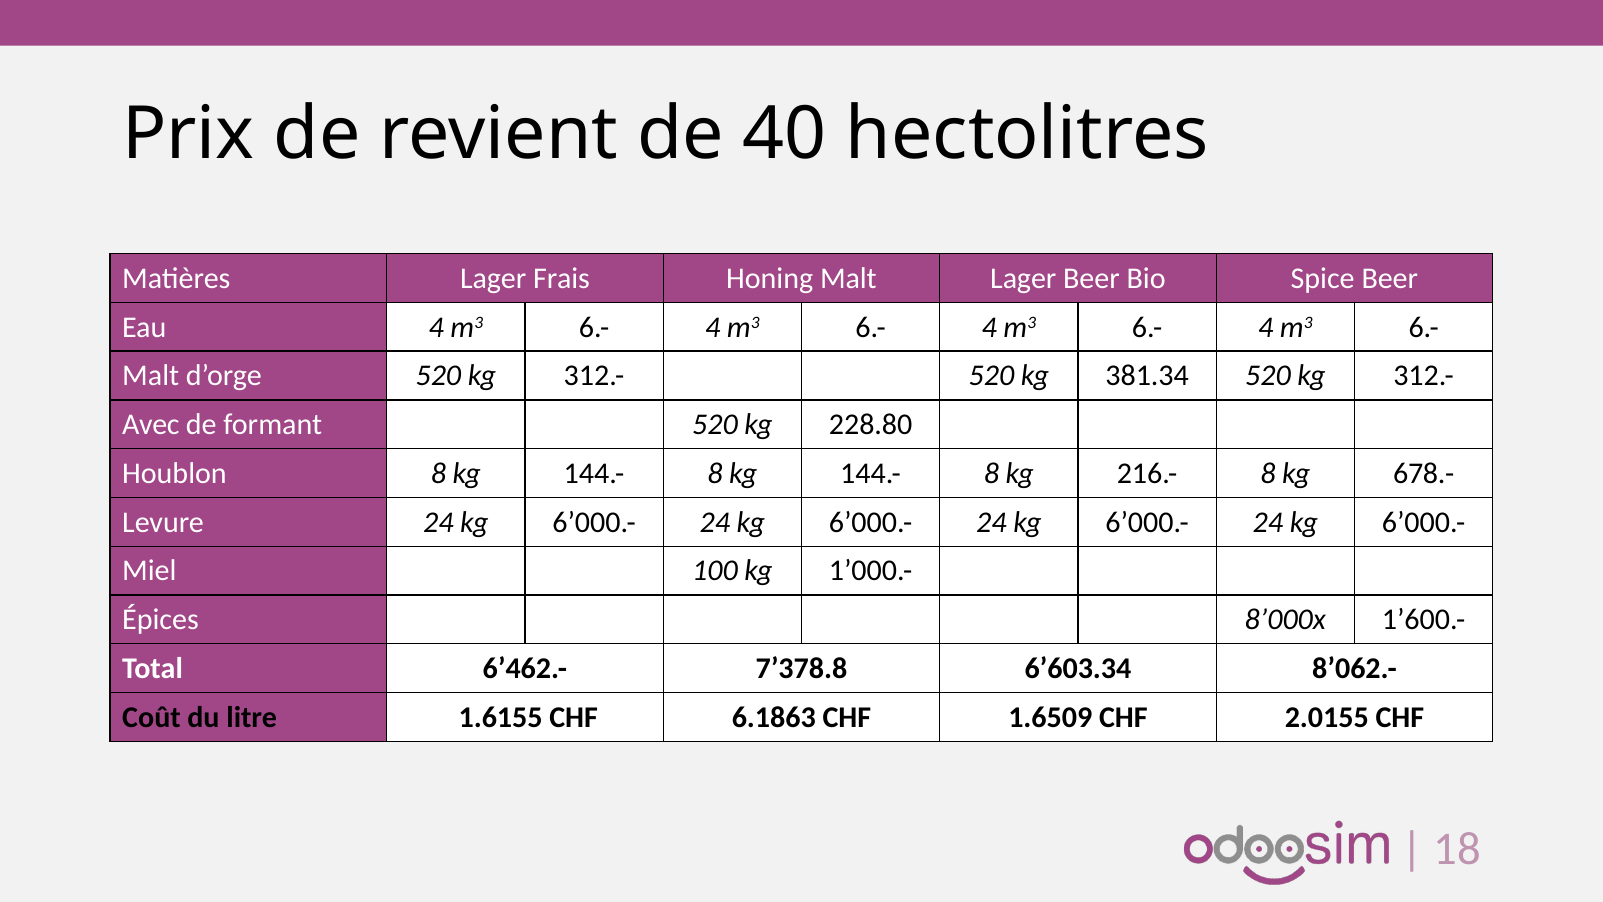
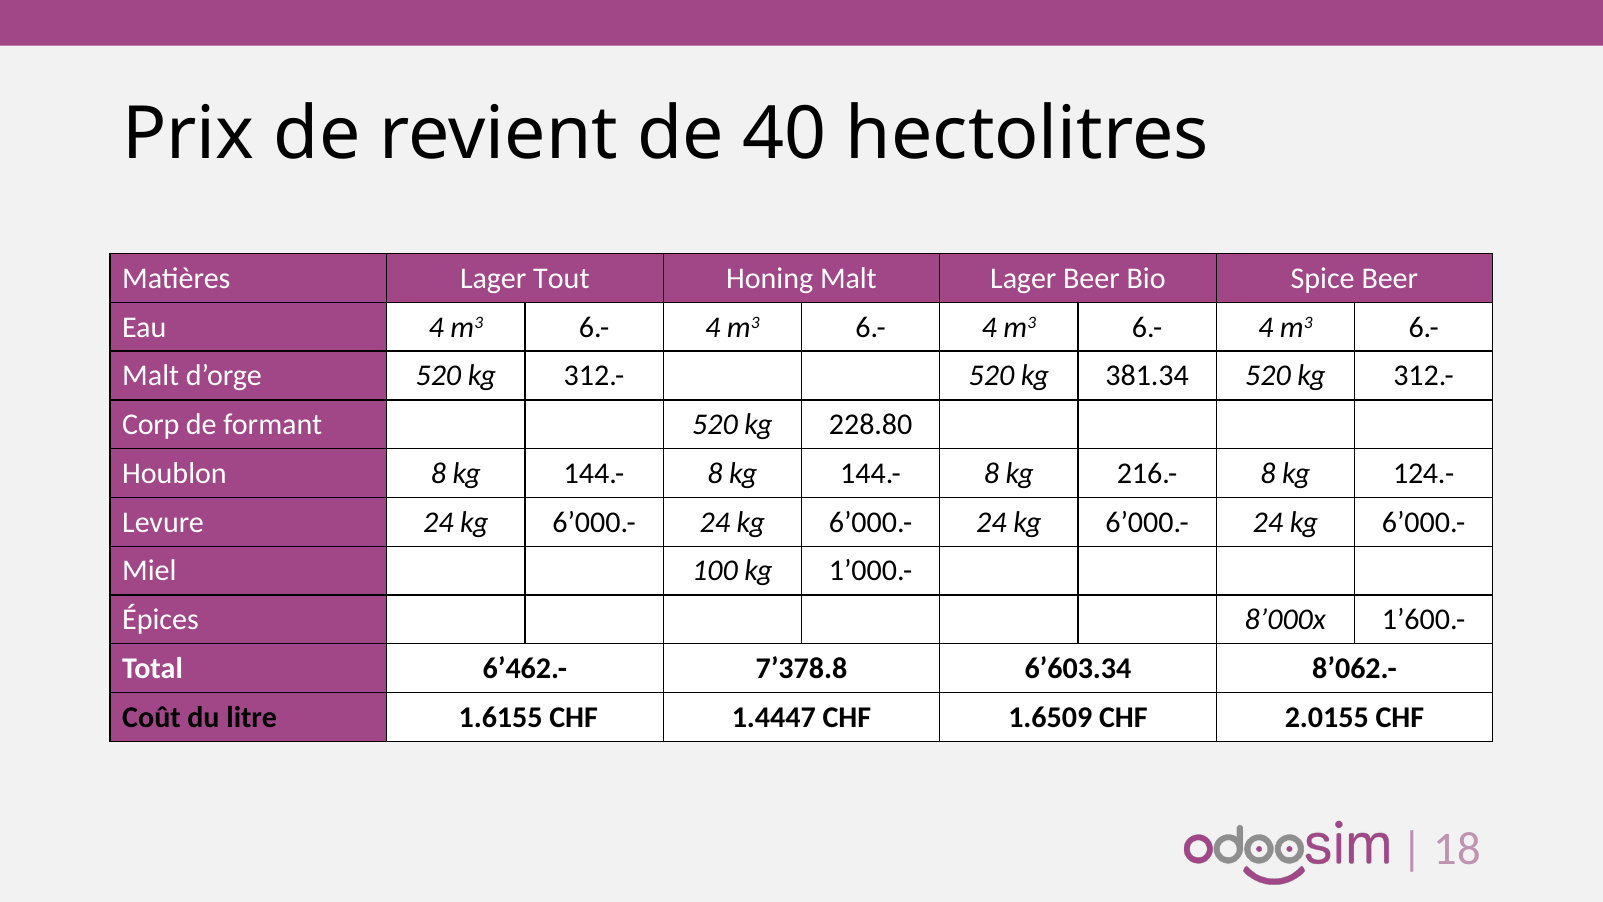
Frais: Frais -> Tout
Avec: Avec -> Corp
678.-: 678.- -> 124.-
6.1863: 6.1863 -> 1.4447
